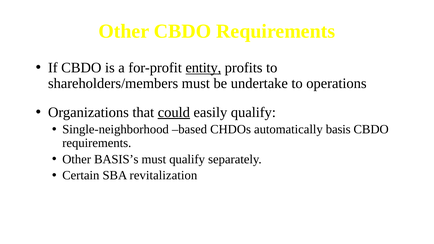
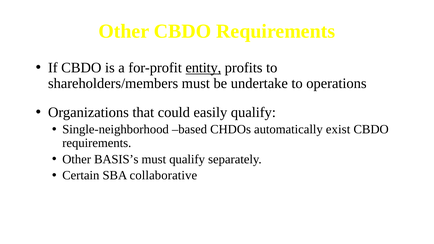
could underline: present -> none
basis: basis -> exist
revitalization: revitalization -> collaborative
